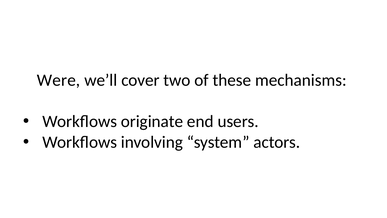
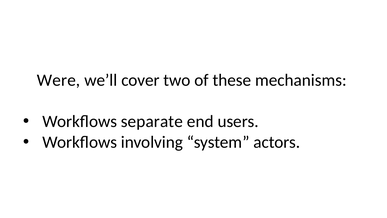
originate: originate -> separate
